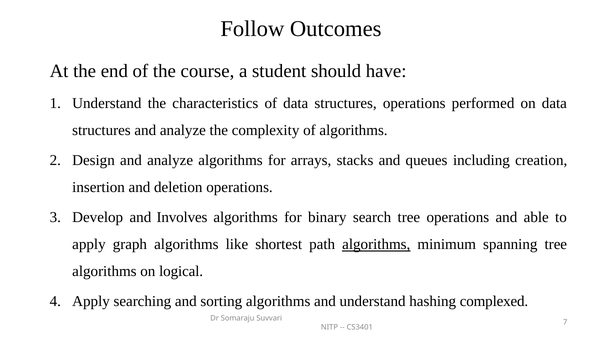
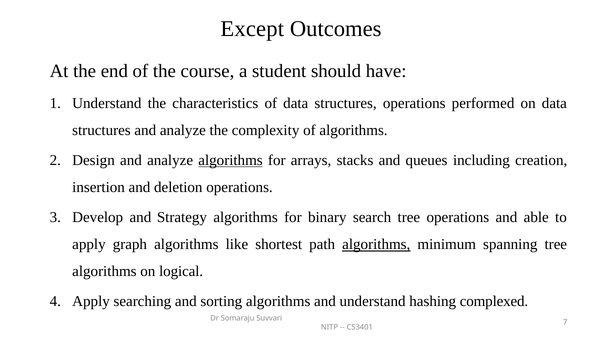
Follow: Follow -> Except
algorithms at (231, 161) underline: none -> present
Involves: Involves -> Strategy
